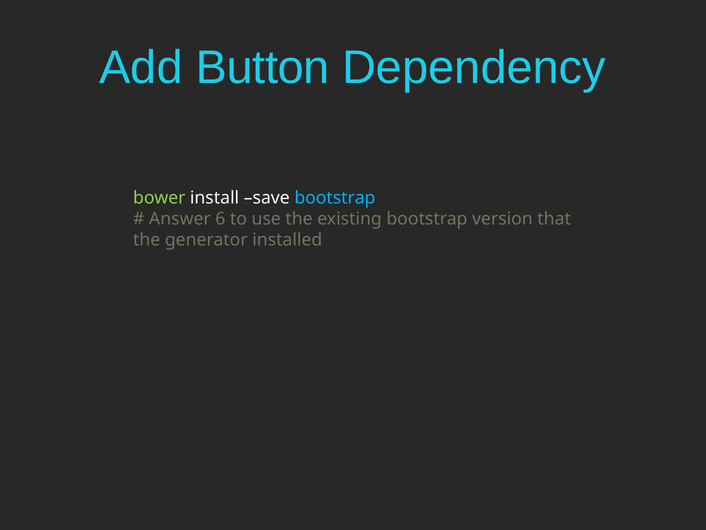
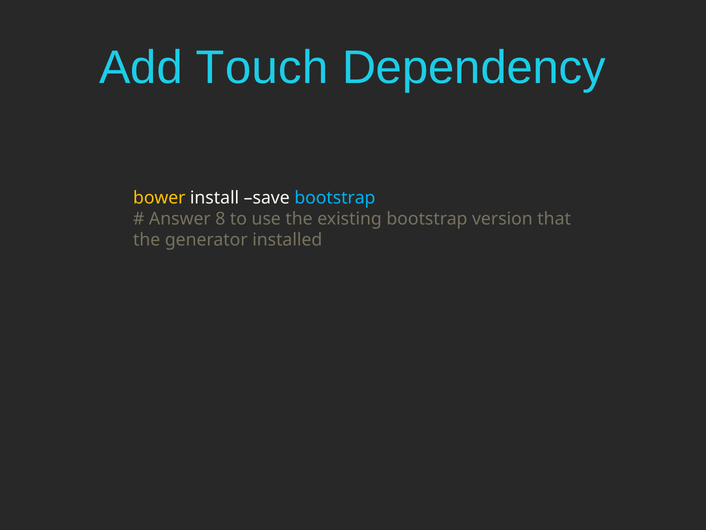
Button: Button -> Touch
bower colour: light green -> yellow
6: 6 -> 8
